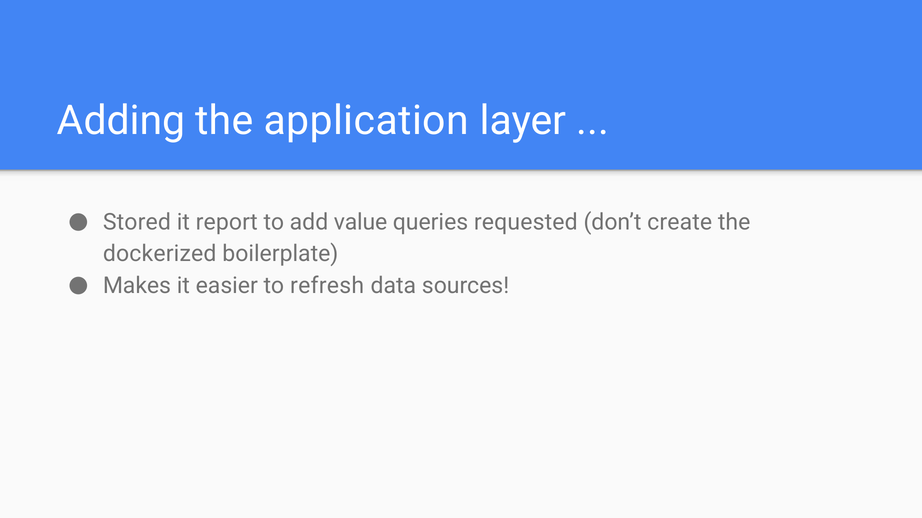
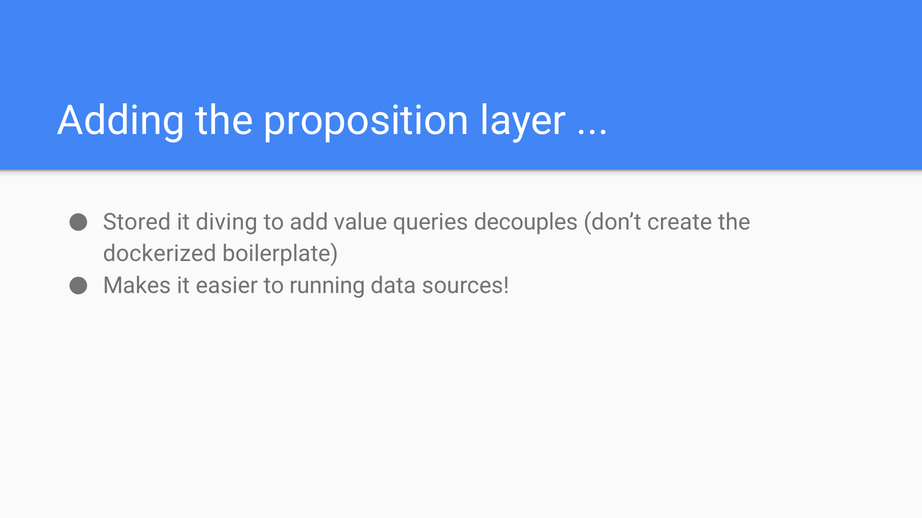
application: application -> proposition
report: report -> diving
requested: requested -> decouples
refresh: refresh -> running
